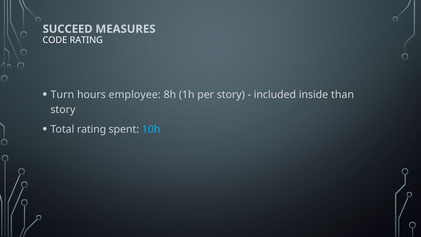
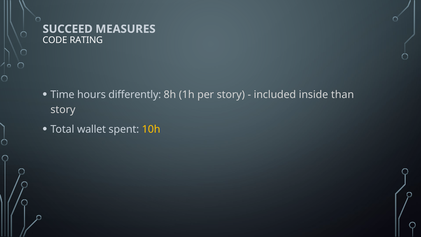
Turn: Turn -> Time
employee: employee -> differently
Total rating: rating -> wallet
10h colour: light blue -> yellow
